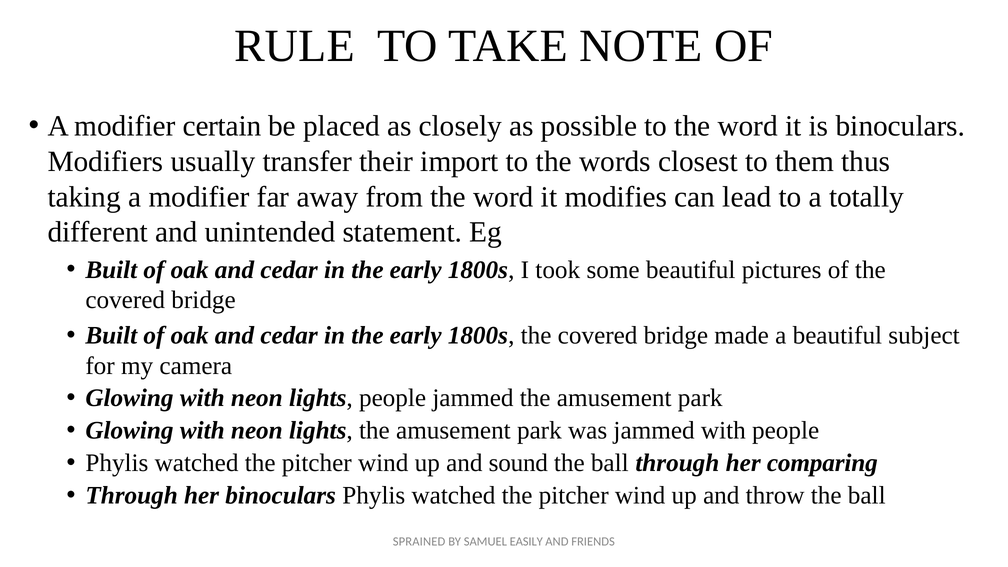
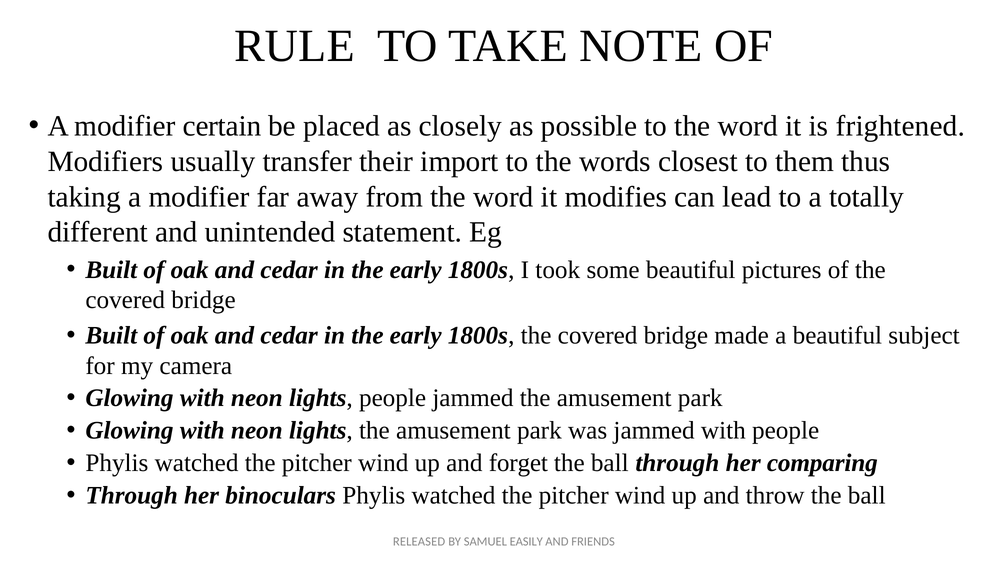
is binoculars: binoculars -> frightened
sound: sound -> forget
SPRAINED: SPRAINED -> RELEASED
